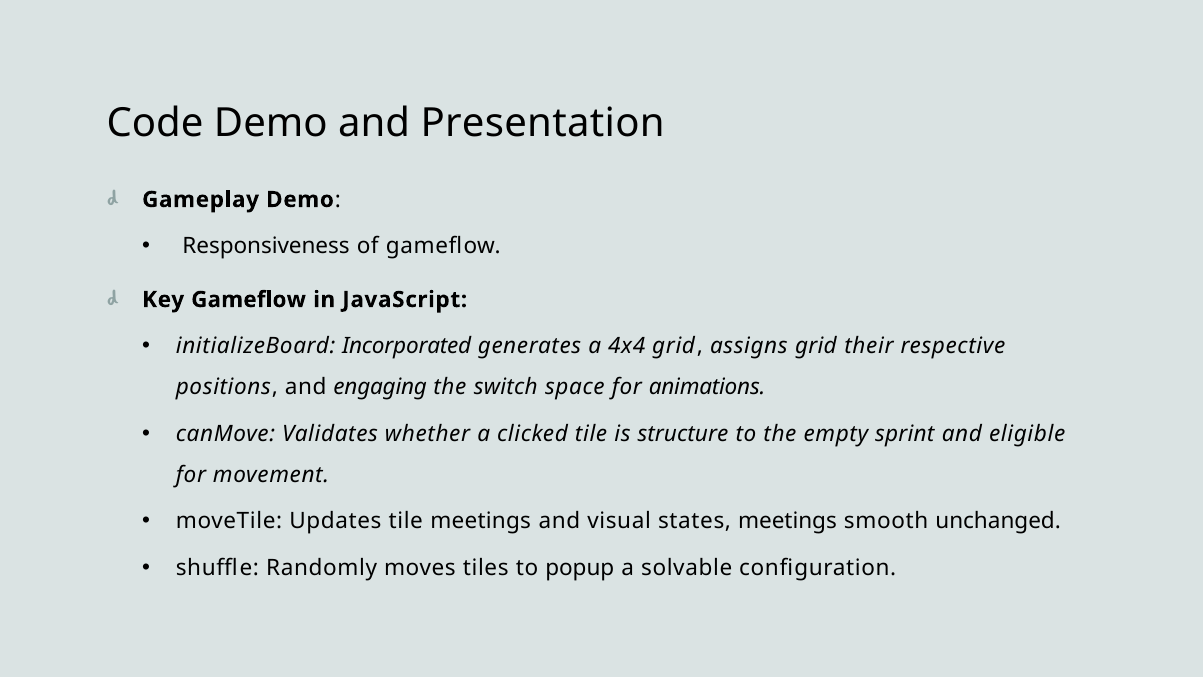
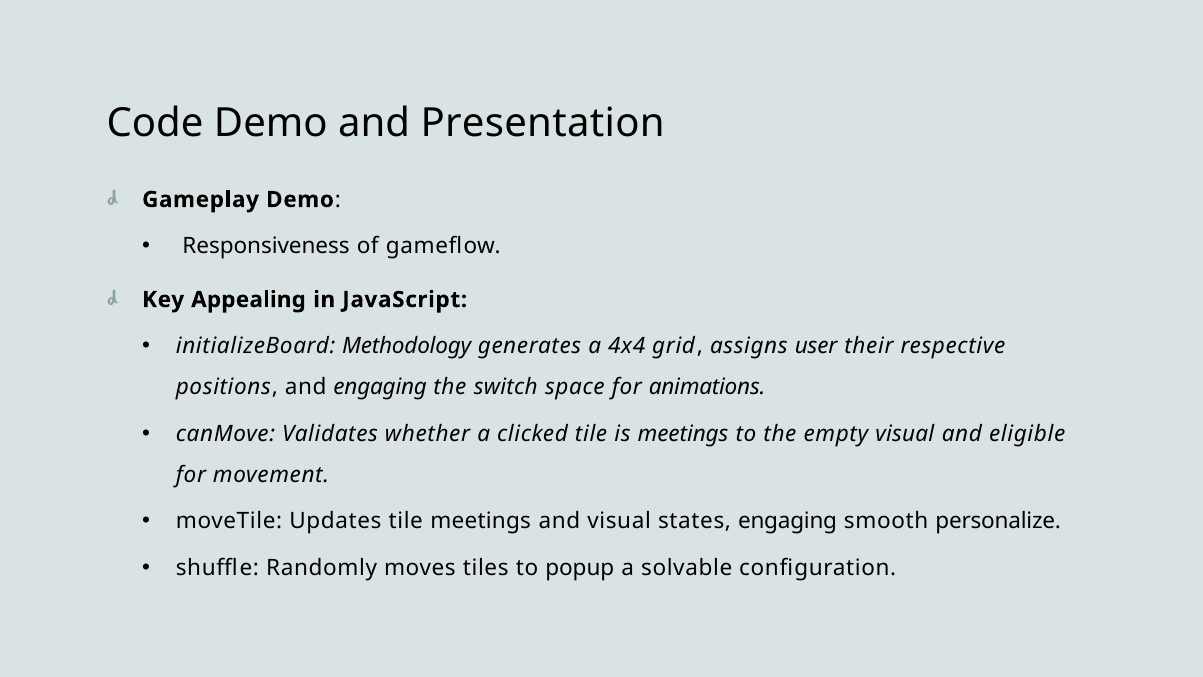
Key Gameflow: Gameflow -> Appealing
Incorporated: Incorporated -> Methodology
assigns grid: grid -> user
is structure: structure -> meetings
empty sprint: sprint -> visual
states meetings: meetings -> engaging
unchanged: unchanged -> personalize
